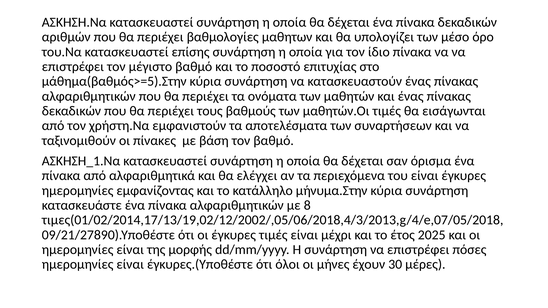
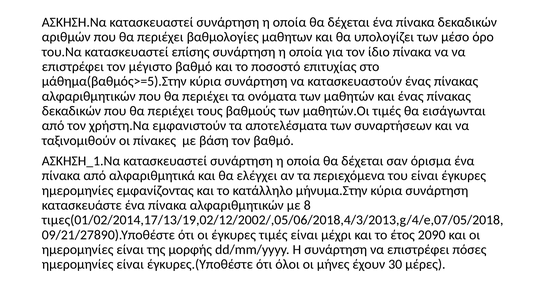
2025: 2025 -> 2090
